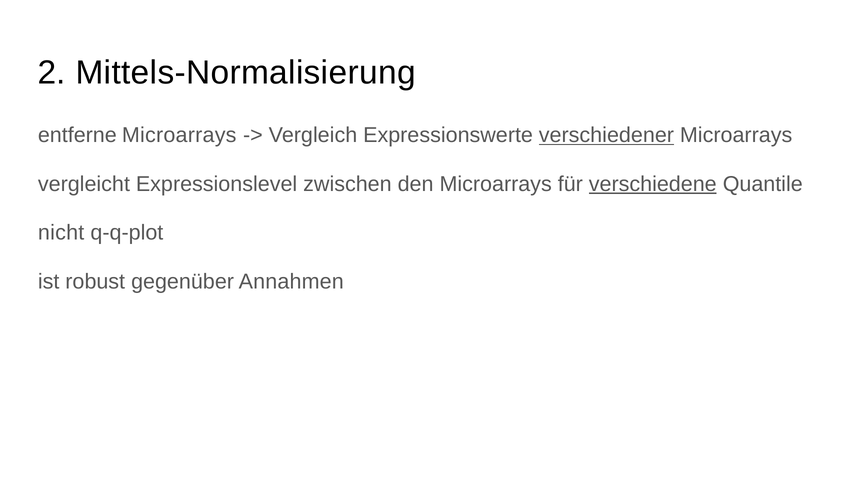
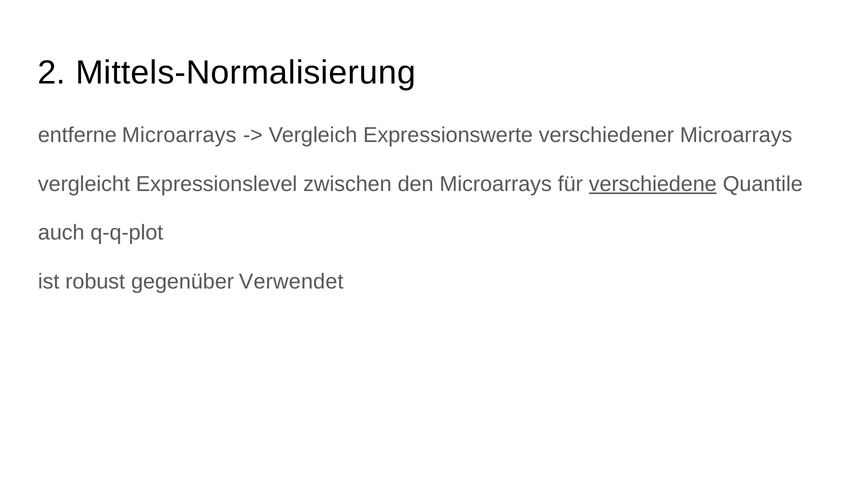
verschiedener underline: present -> none
nicht: nicht -> auch
Annahmen: Annahmen -> Verwendet
